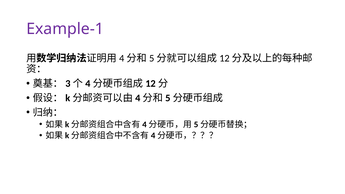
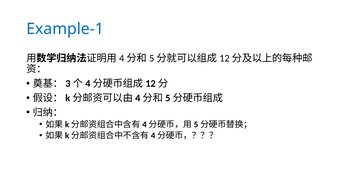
Example-1 colour: purple -> blue
